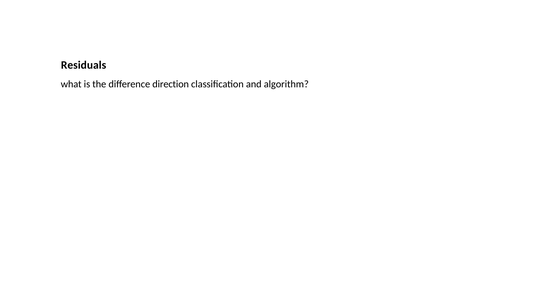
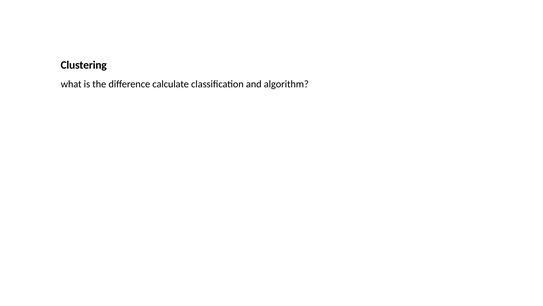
Residuals: Residuals -> Clustering
direction: direction -> calculate
